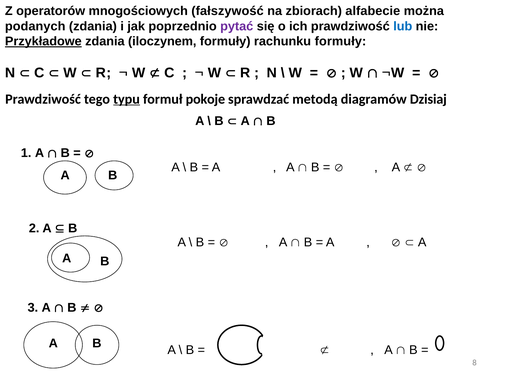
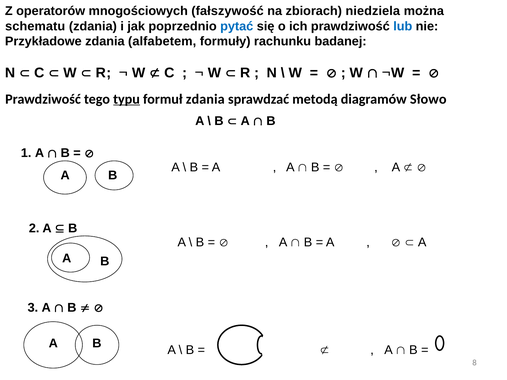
alfabecie: alfabecie -> niedziela
podanych: podanych -> schematu
pytać colour: purple -> blue
Przykładowe underline: present -> none
iloczynem: iloczynem -> alfabetem
rachunku formuły: formuły -> badanej
formuł pokoje: pokoje -> zdania
Dzisiaj: Dzisiaj -> Słowo
